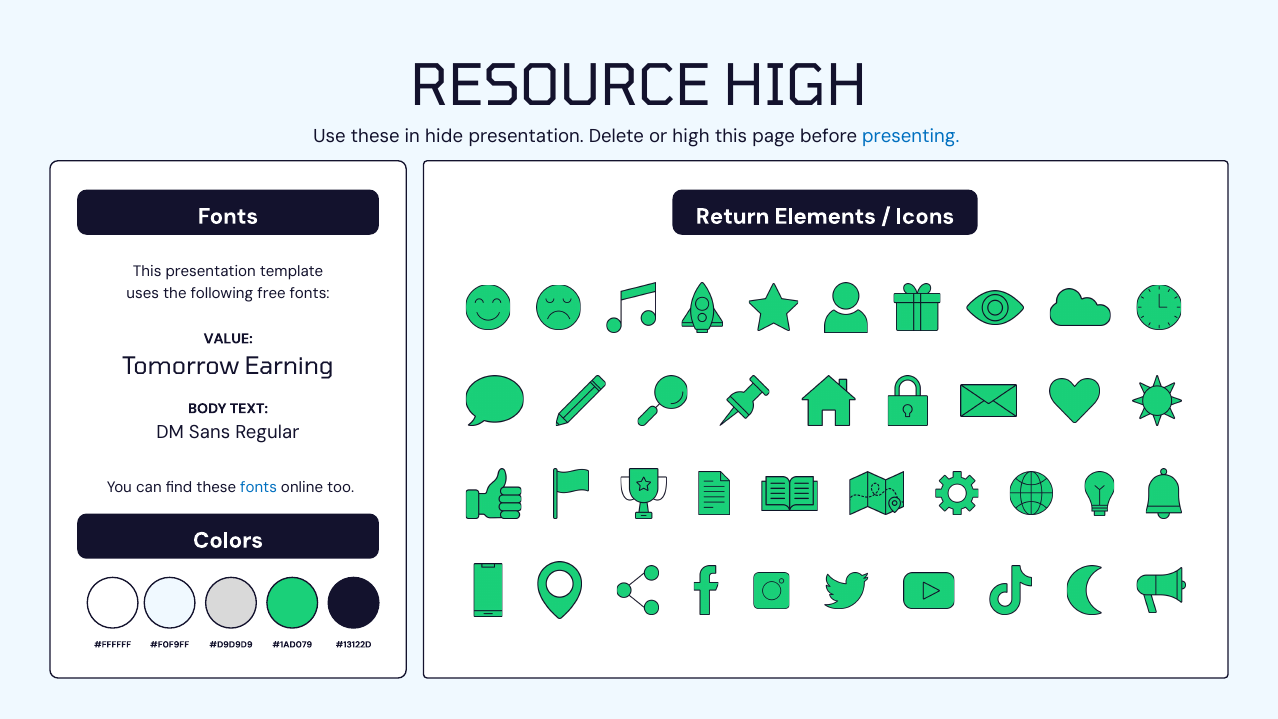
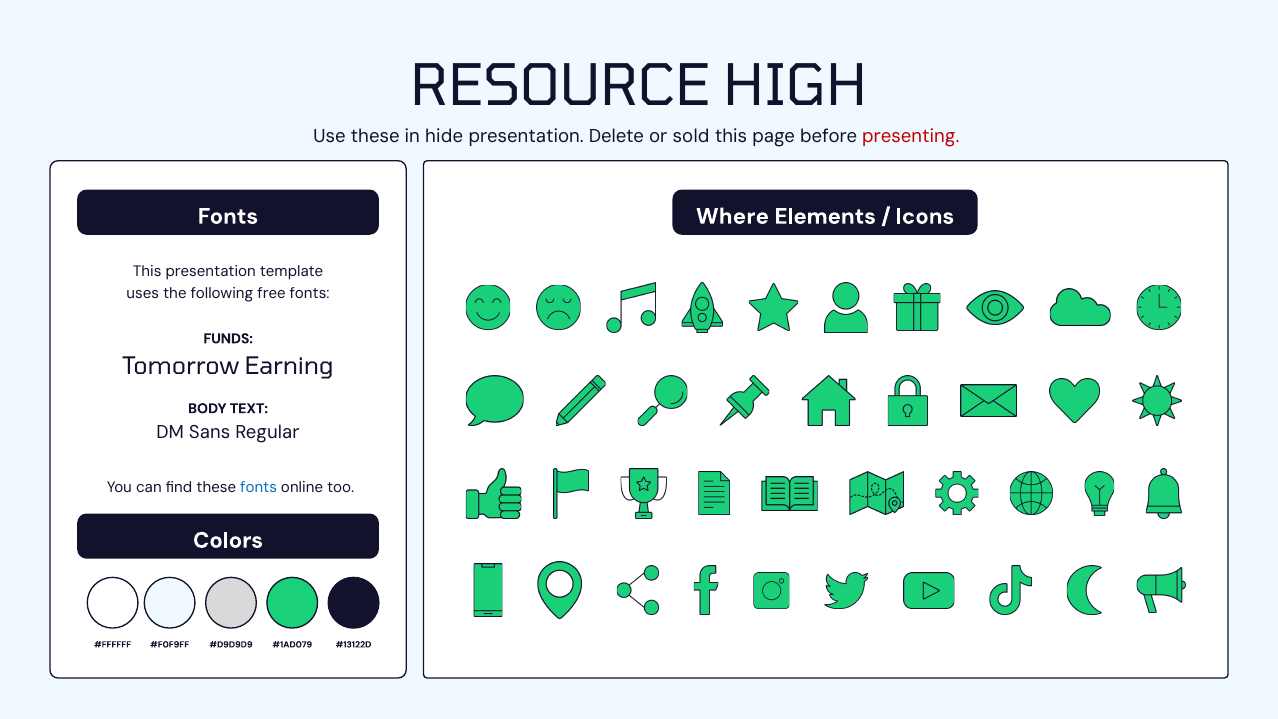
or high: high -> sold
presenting colour: blue -> red
Return: Return -> Where
VALUE: VALUE -> FUNDS
